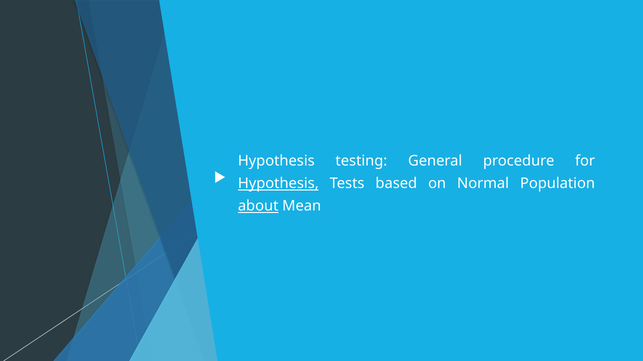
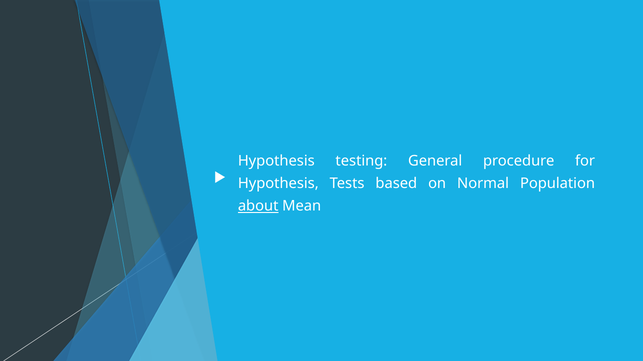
Hypothesis at (278, 184) underline: present -> none
